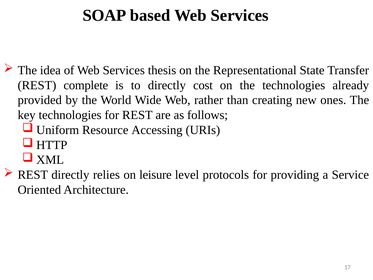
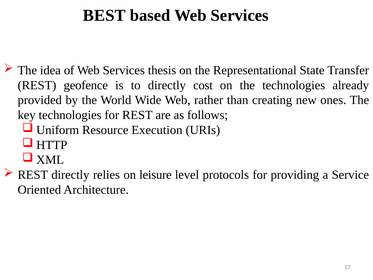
SOAP: SOAP -> BEST
complete: complete -> geofence
Accessing: Accessing -> Execution
